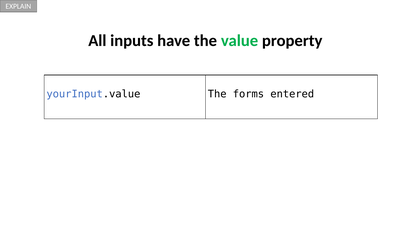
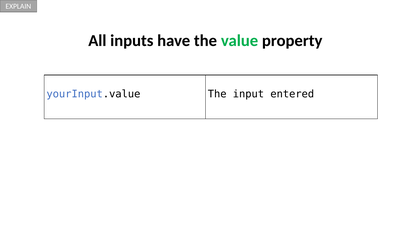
forms: forms -> input
